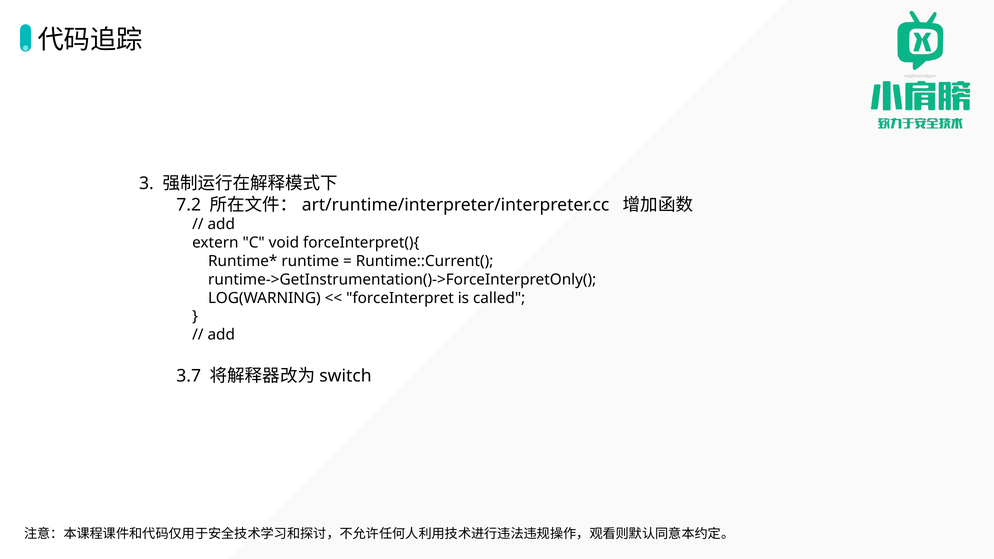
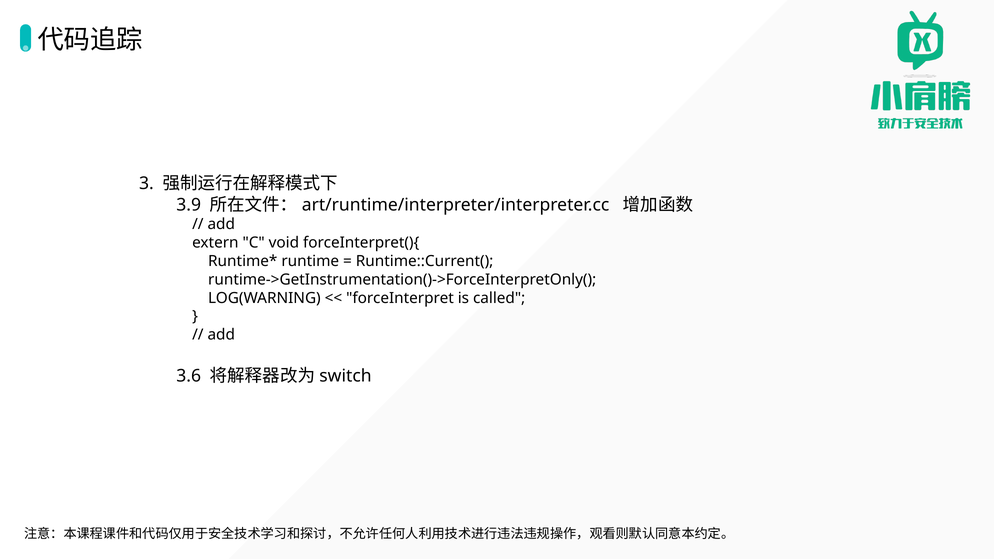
7.2: 7.2 -> 3.9
3.7: 3.7 -> 3.6
